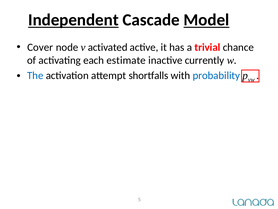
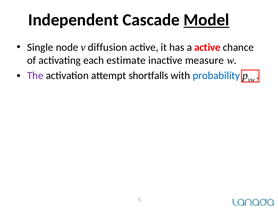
Independent underline: present -> none
Cover: Cover -> Single
activated: activated -> diffusion
a trivial: trivial -> active
currently: currently -> measure
The colour: blue -> purple
